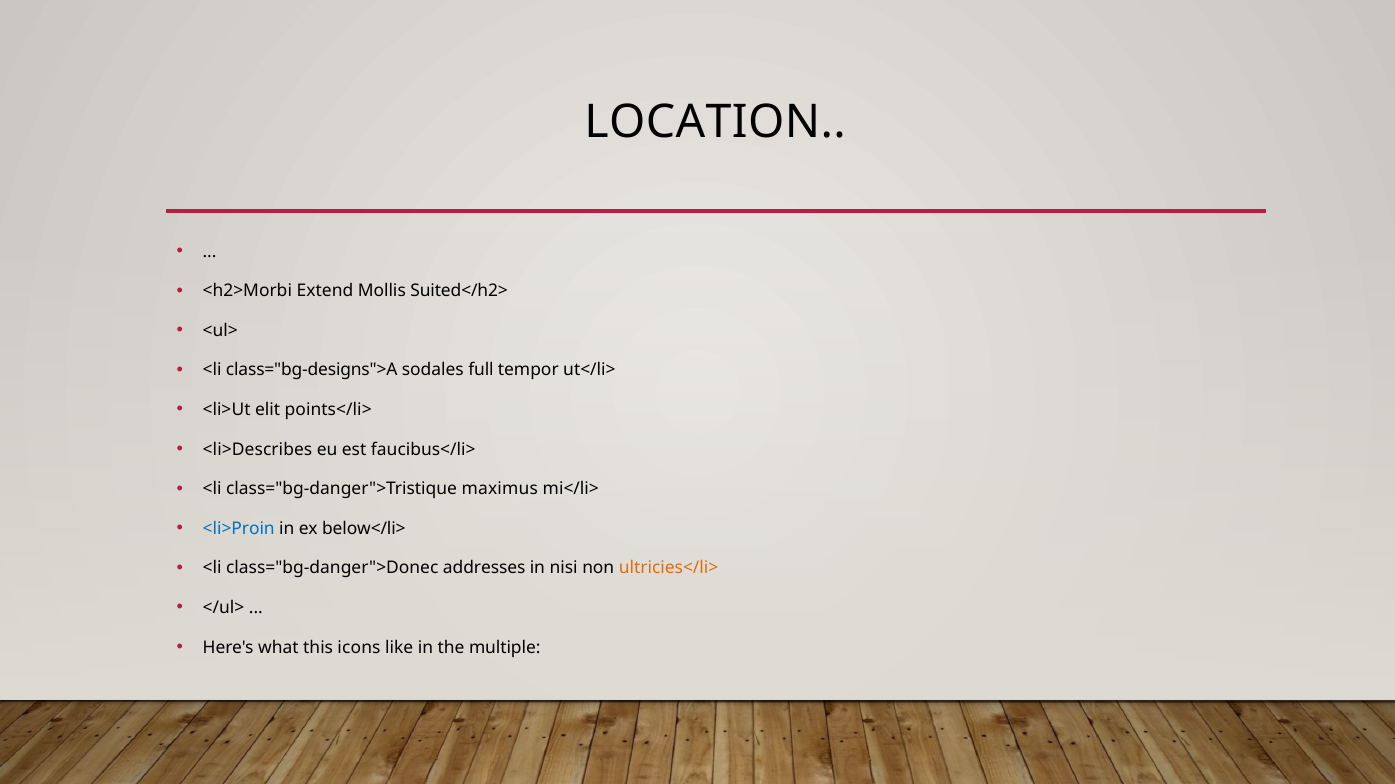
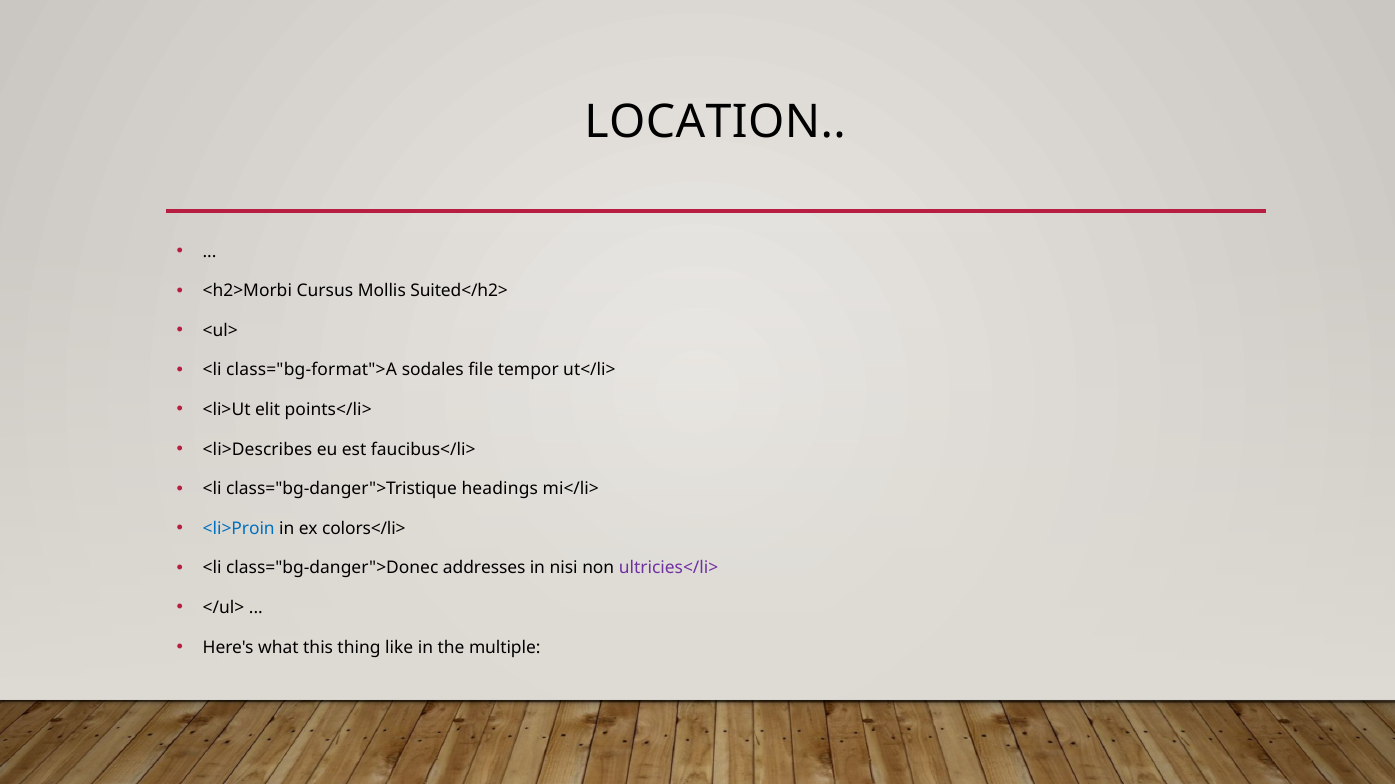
Extend: Extend -> Cursus
class="bg-designs">A: class="bg-designs">A -> class="bg-format">A
full: full -> file
maximus: maximus -> headings
below</li>: below</li> -> colors</li>
ultricies</li> colour: orange -> purple
icons: icons -> thing
